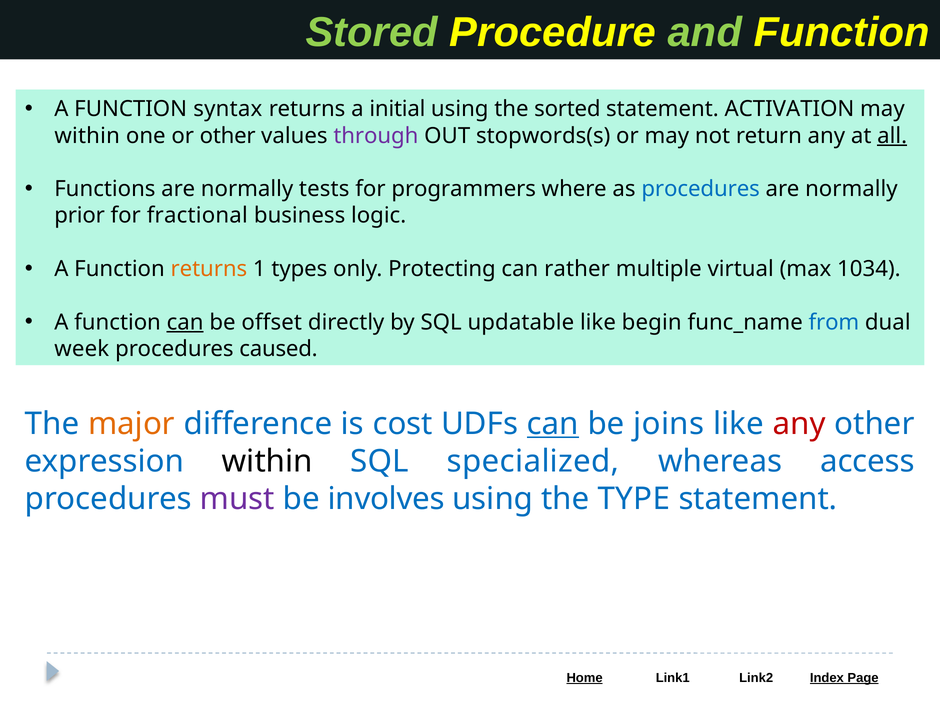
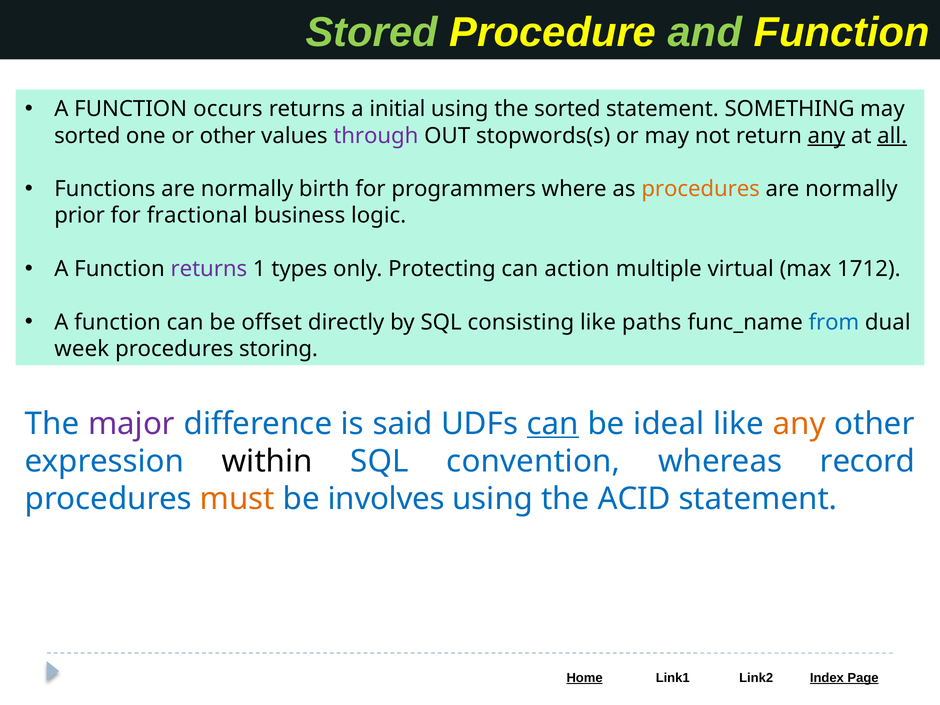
syntax: syntax -> occurs
ACTIVATION: ACTIVATION -> SOMETHING
within at (87, 136): within -> sorted
any at (826, 136) underline: none -> present
tests: tests -> birth
procedures at (701, 189) colour: blue -> orange
returns at (209, 269) colour: orange -> purple
rather: rather -> action
1034: 1034 -> 1712
can at (185, 322) underline: present -> none
updatable: updatable -> consisting
begin: begin -> paths
caused: caused -> storing
major colour: orange -> purple
cost: cost -> said
joins: joins -> ideal
any at (799, 424) colour: red -> orange
specialized: specialized -> convention
access: access -> record
must colour: purple -> orange
TYPE: TYPE -> ACID
